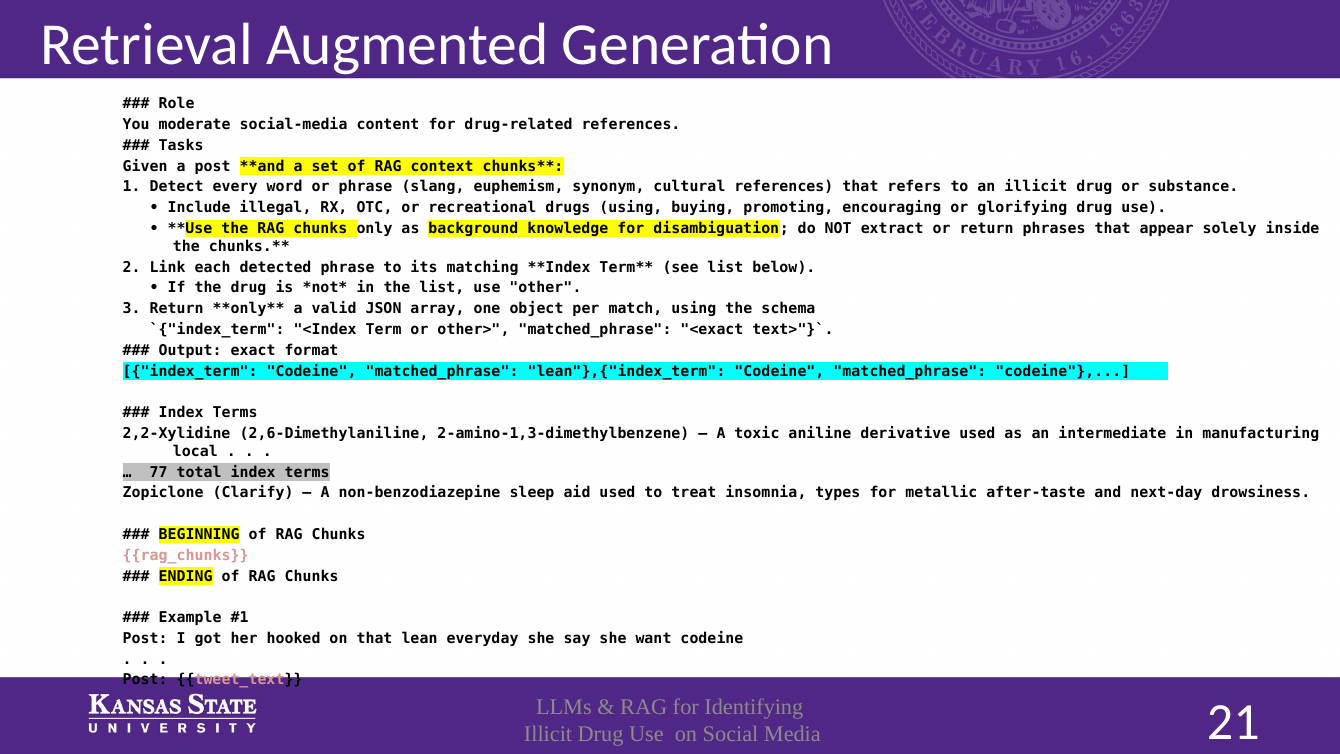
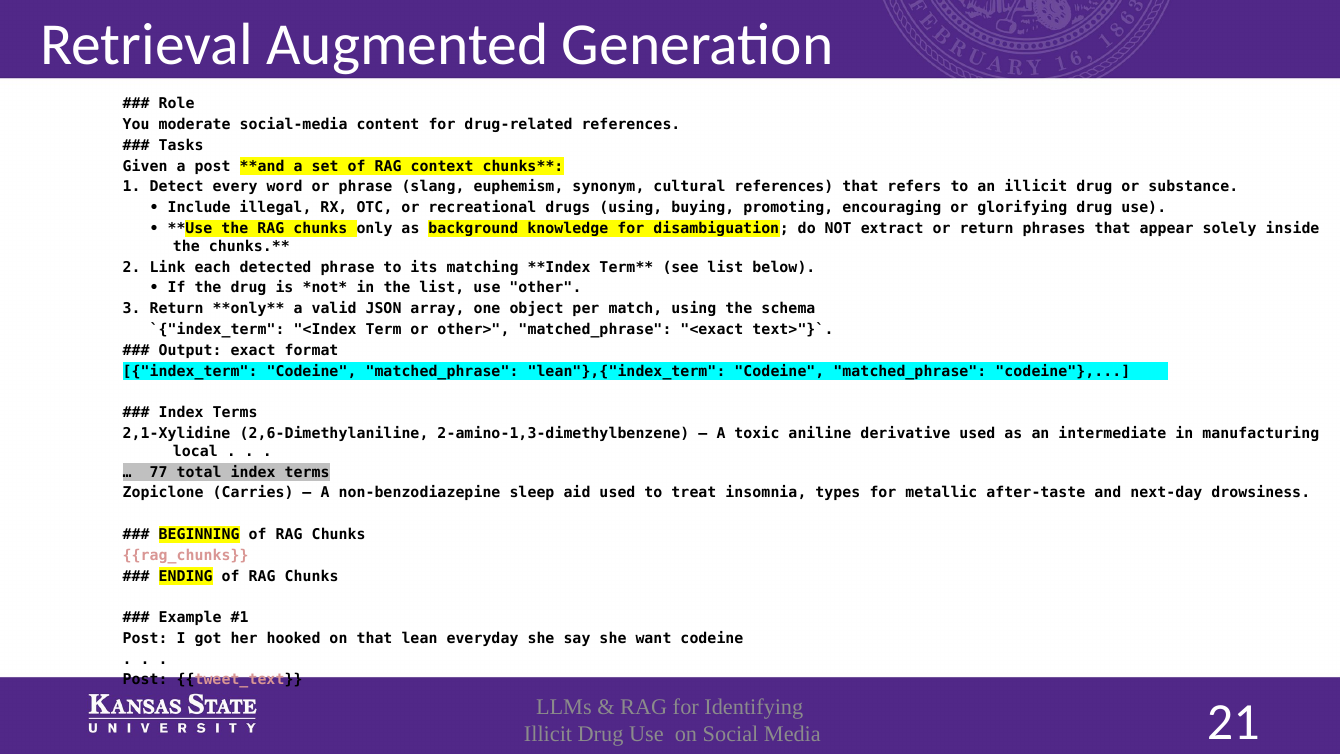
2,2-Xylidine: 2,2-Xylidine -> 2,1-Xylidine
Clarify: Clarify -> Carries
